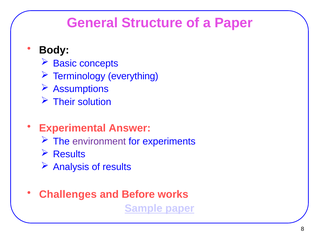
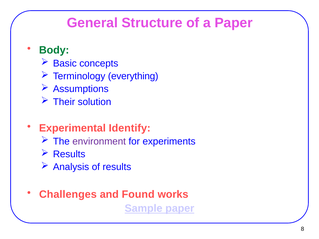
Body colour: black -> green
Answer: Answer -> Identify
Before: Before -> Found
